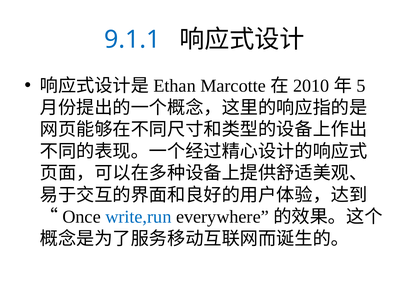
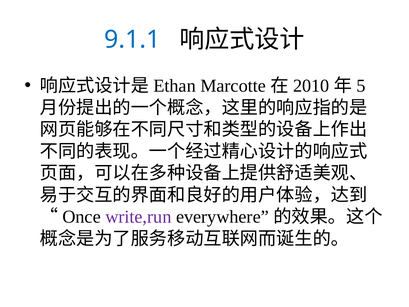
write,run colour: blue -> purple
